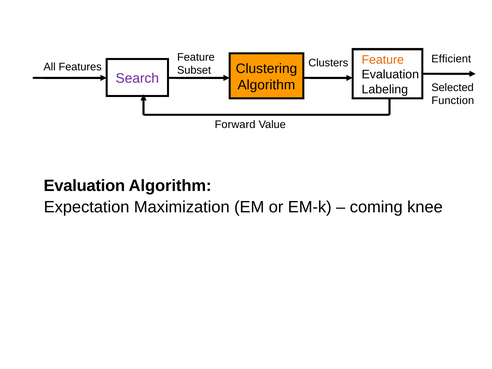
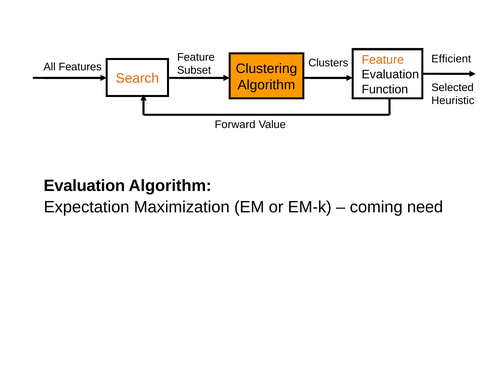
Search colour: purple -> orange
Labeling: Labeling -> Function
Function: Function -> Heuristic
knee: knee -> need
